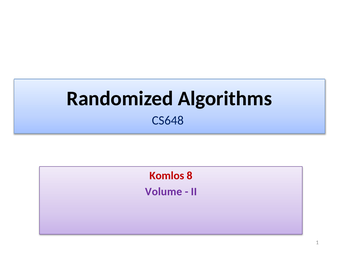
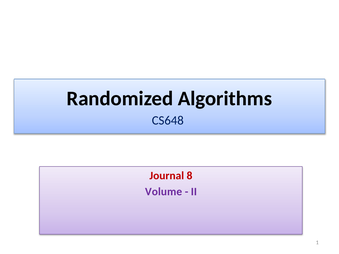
Komlos: Komlos -> Journal
